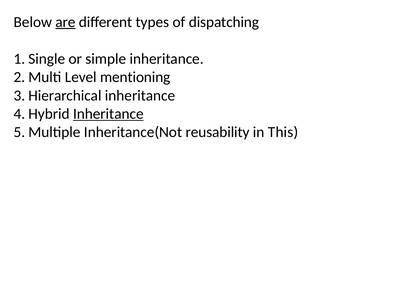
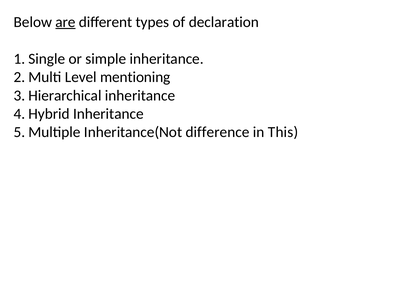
dispatching: dispatching -> declaration
Inheritance at (108, 114) underline: present -> none
reusability: reusability -> difference
